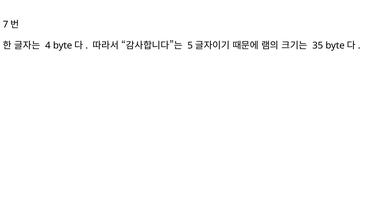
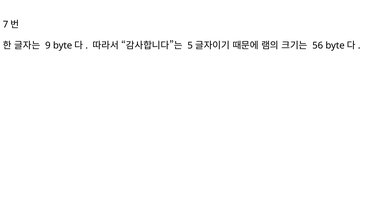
4: 4 -> 9
35: 35 -> 56
